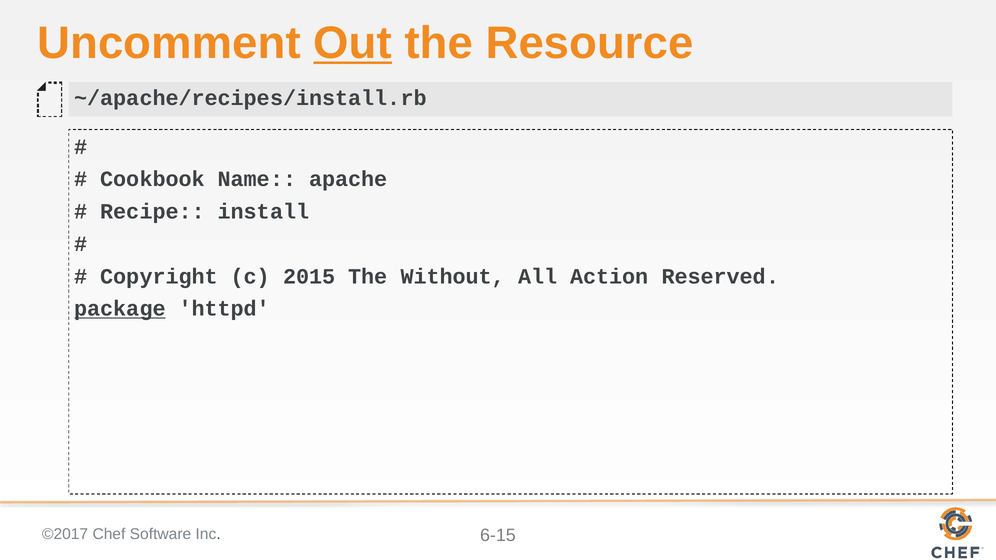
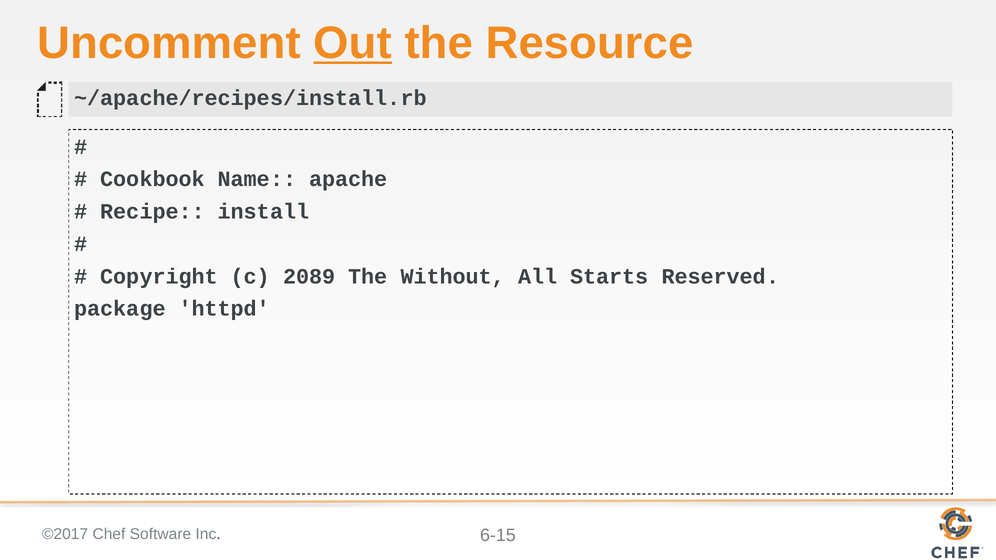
2015: 2015 -> 2089
Action: Action -> Starts
package underline: present -> none
